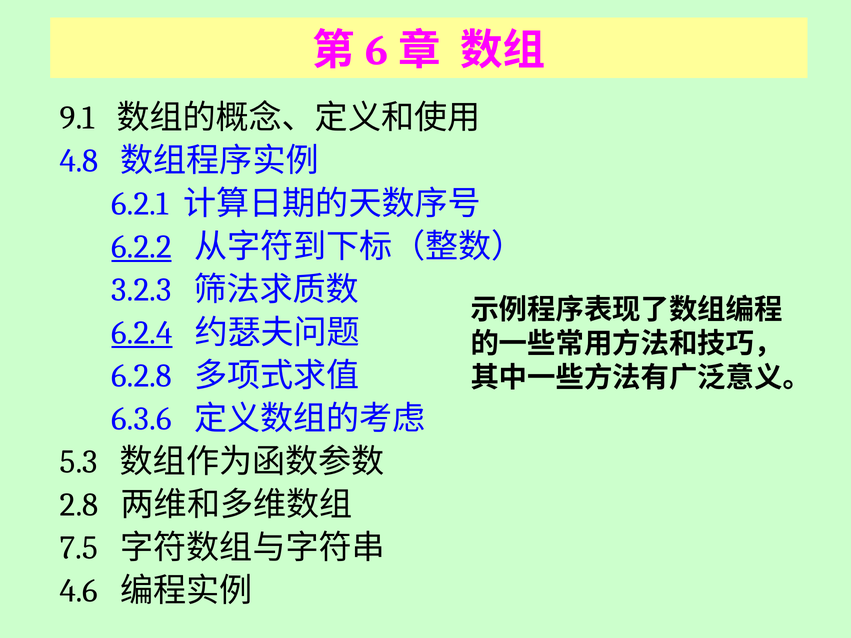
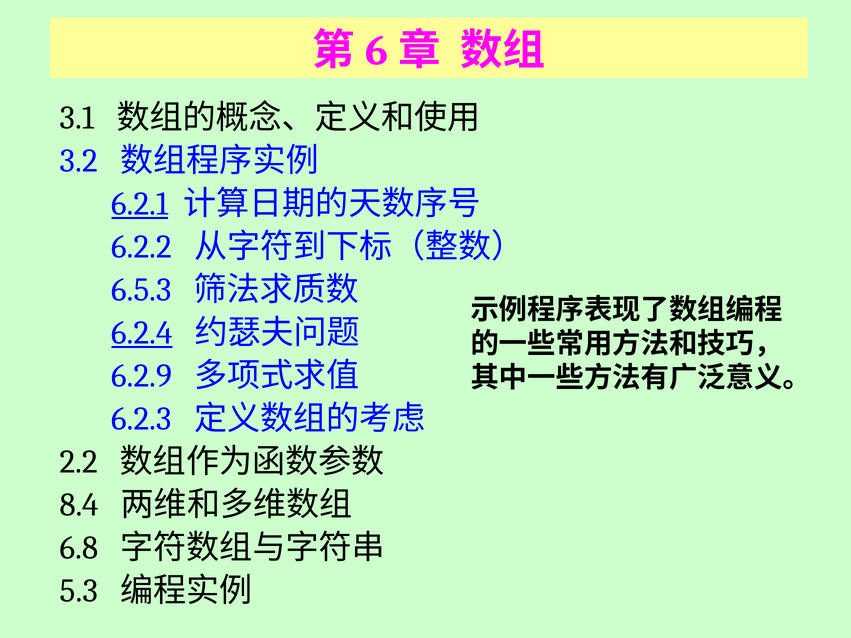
9.1: 9.1 -> 3.1
4.8: 4.8 -> 3.2
6.2.1 underline: none -> present
6.2.2 underline: present -> none
3.2.3: 3.2.3 -> 6.5.3
6.2.8: 6.2.8 -> 6.2.9
6.3.6: 6.3.6 -> 6.2.3
5.3: 5.3 -> 2.2
2.8: 2.8 -> 8.4
7.5: 7.5 -> 6.8
4.6: 4.6 -> 5.3
